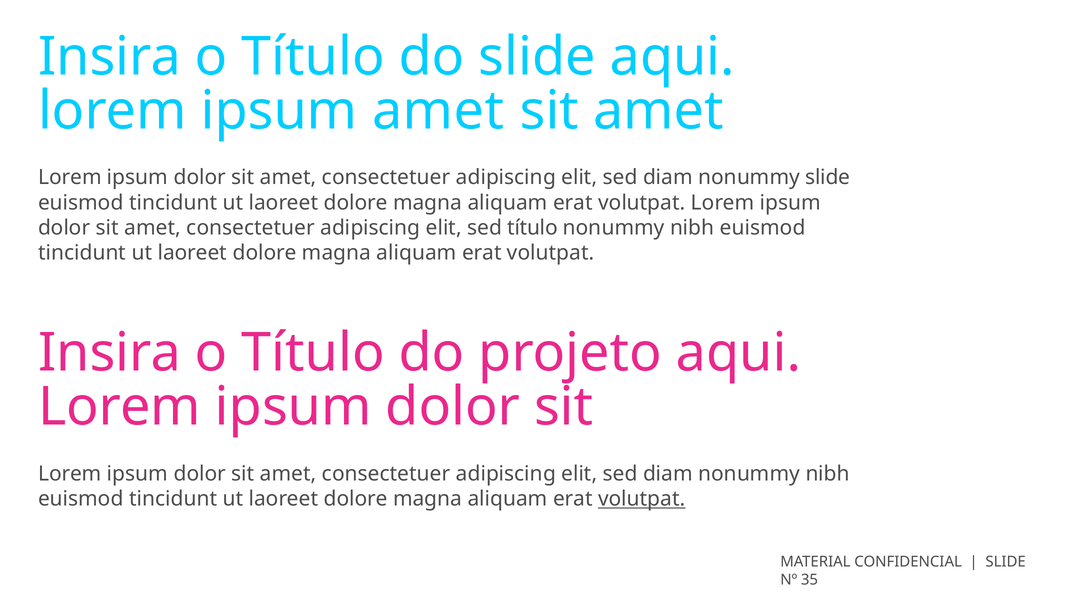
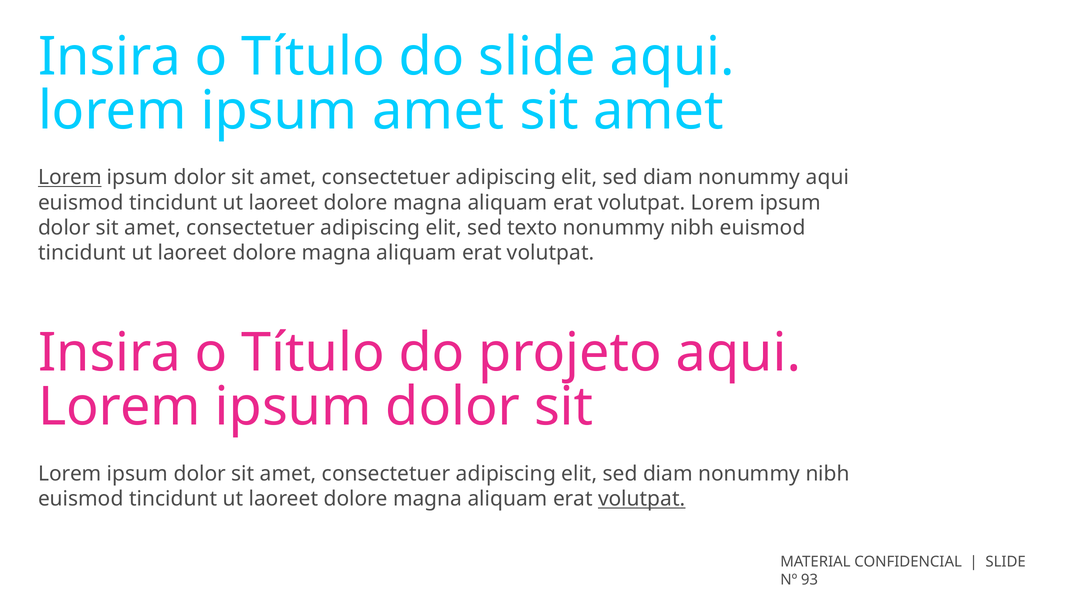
Lorem at (70, 177) underline: none -> present
nonummy slide: slide -> aqui
sed título: título -> texto
35: 35 -> 93
